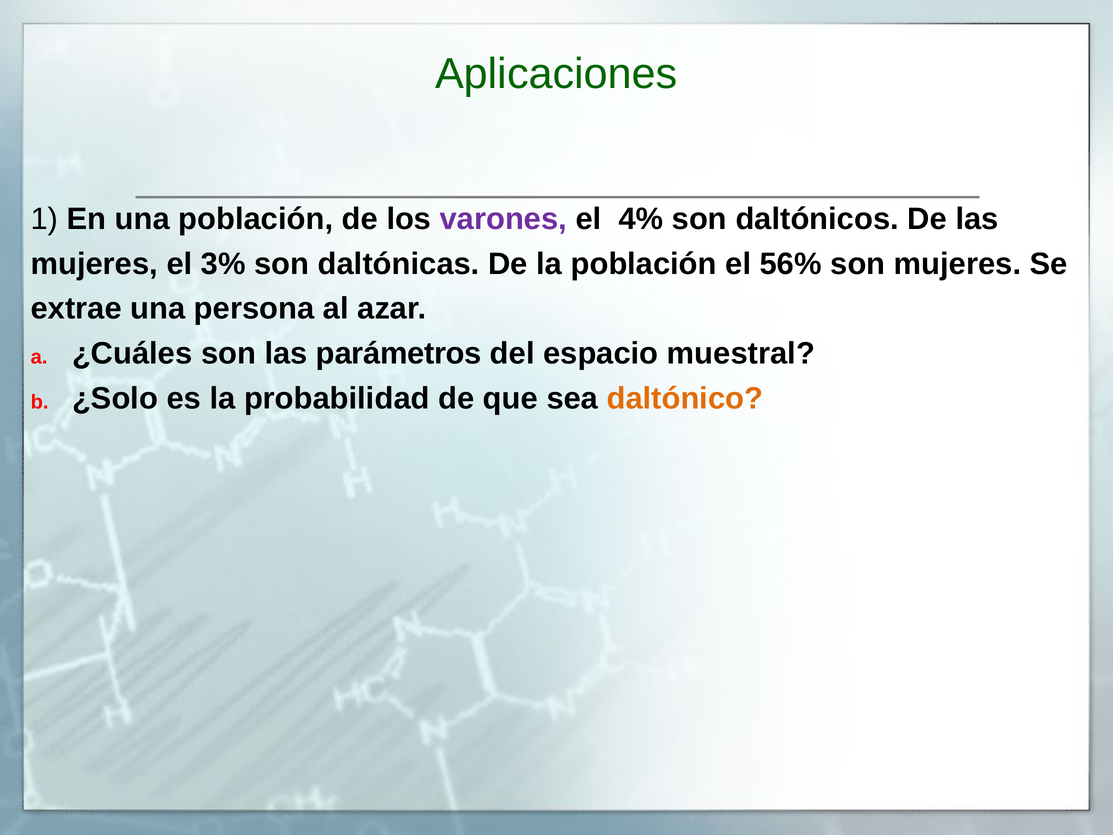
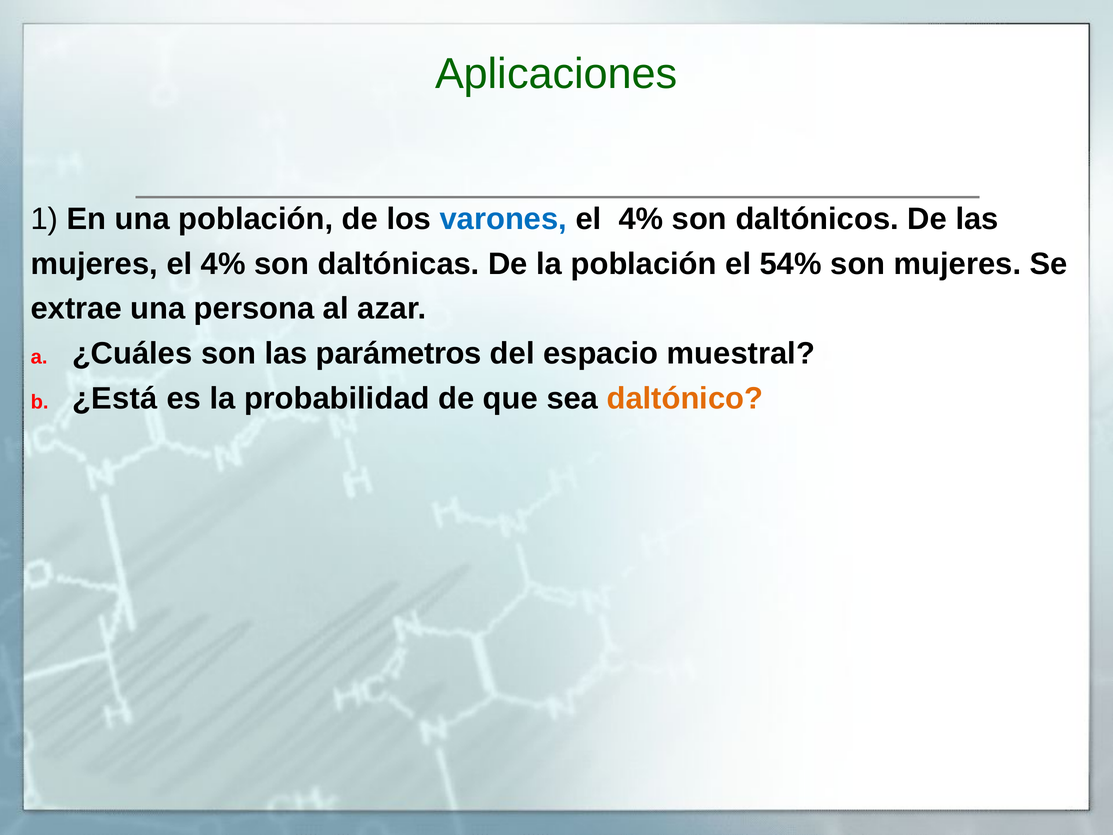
varones colour: purple -> blue
mujeres el 3%: 3% -> 4%
56%: 56% -> 54%
¿Solo: ¿Solo -> ¿Está
